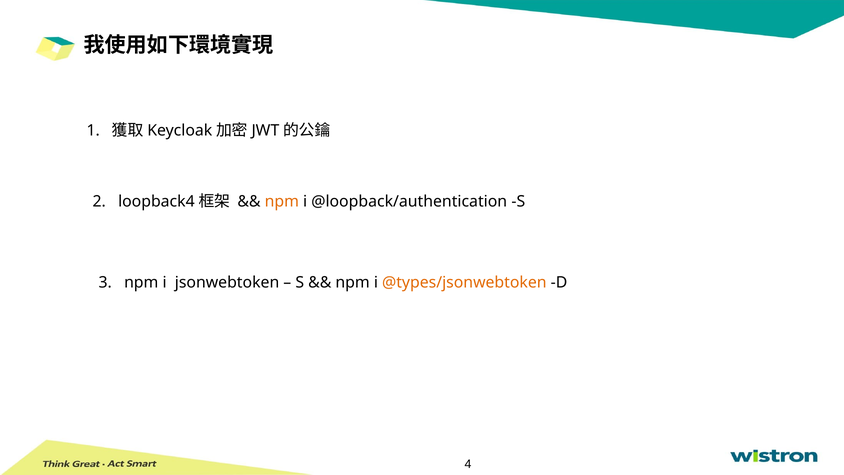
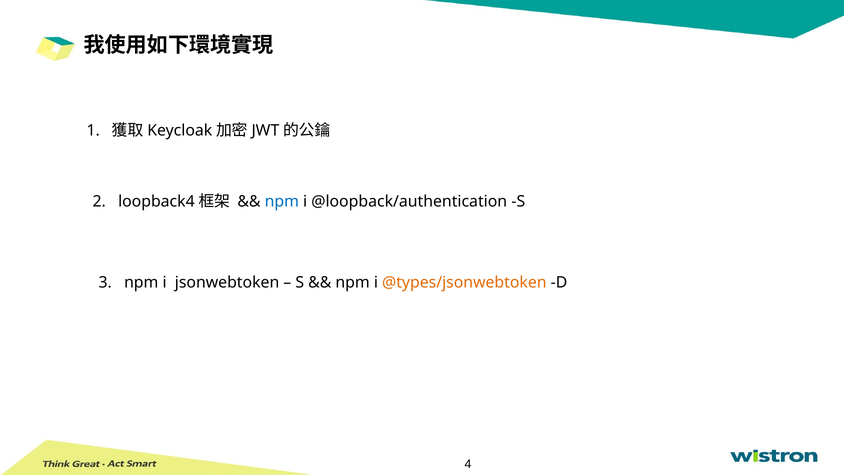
npm at (282, 201) colour: orange -> blue
